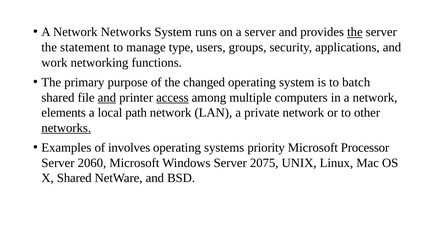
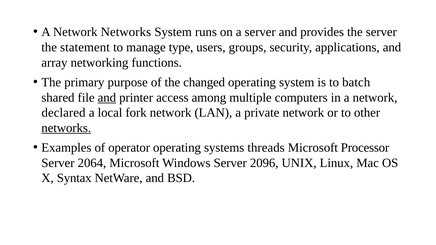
the at (355, 32) underline: present -> none
work: work -> array
access underline: present -> none
elements: elements -> declared
path: path -> fork
involves: involves -> operator
priority: priority -> threads
2060: 2060 -> 2064
2075: 2075 -> 2096
X Shared: Shared -> Syntax
